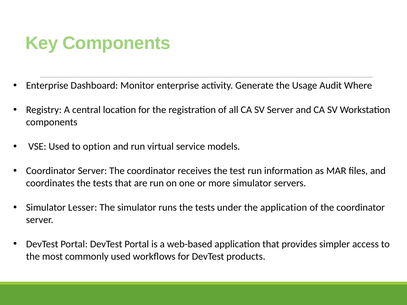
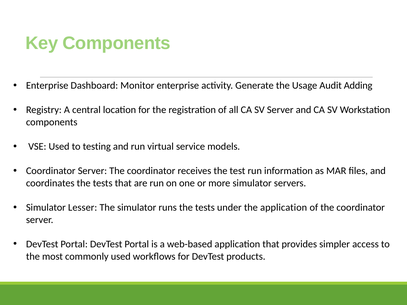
Where: Where -> Adding
option: option -> testing
